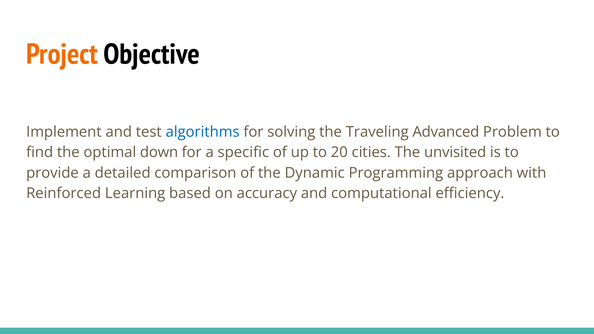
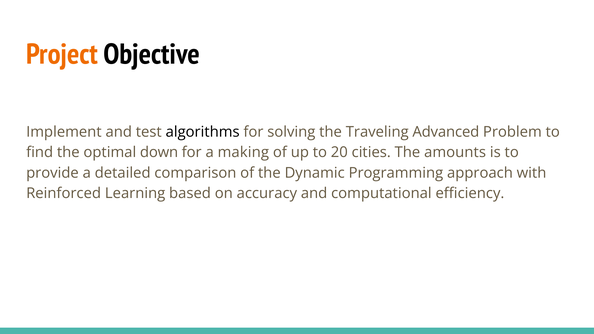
algorithms colour: blue -> black
specific: specific -> making
unvisited: unvisited -> amounts
